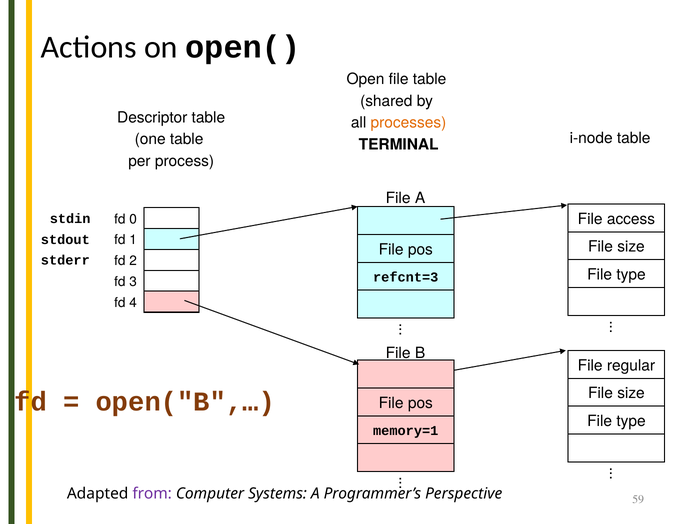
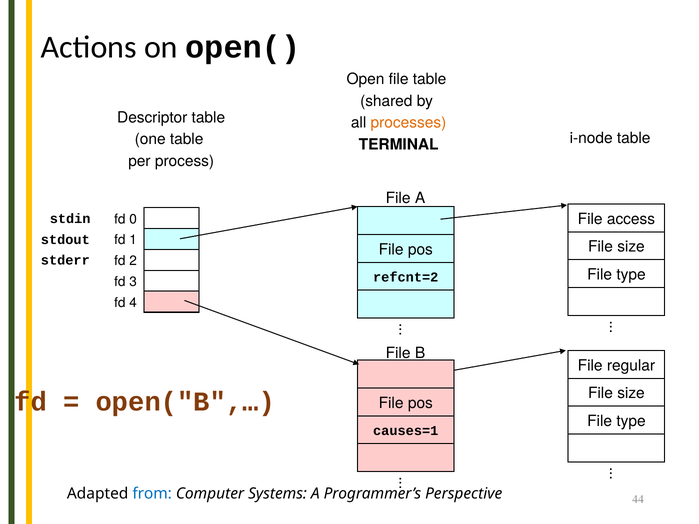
refcnt=3: refcnt=3 -> refcnt=2
memory=1: memory=1 -> causes=1
from colour: purple -> blue
59: 59 -> 44
